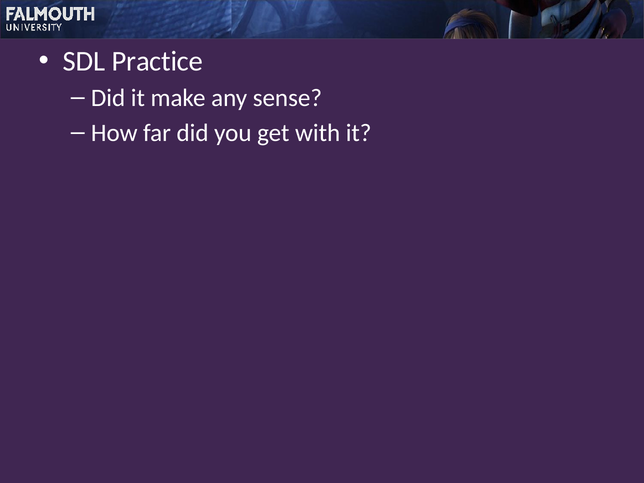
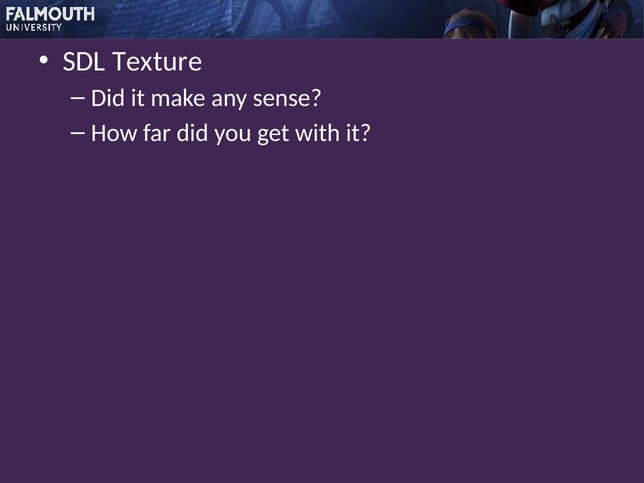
Practice: Practice -> Texture
